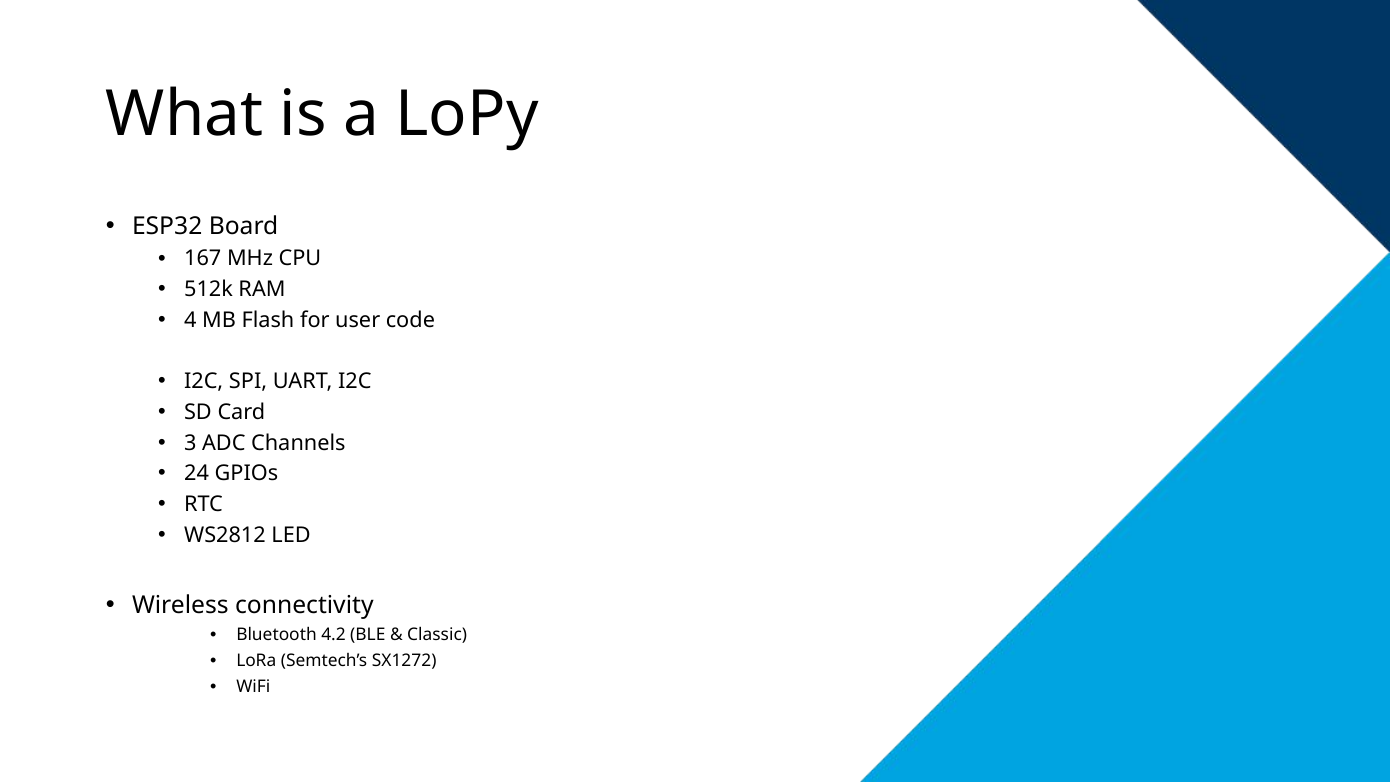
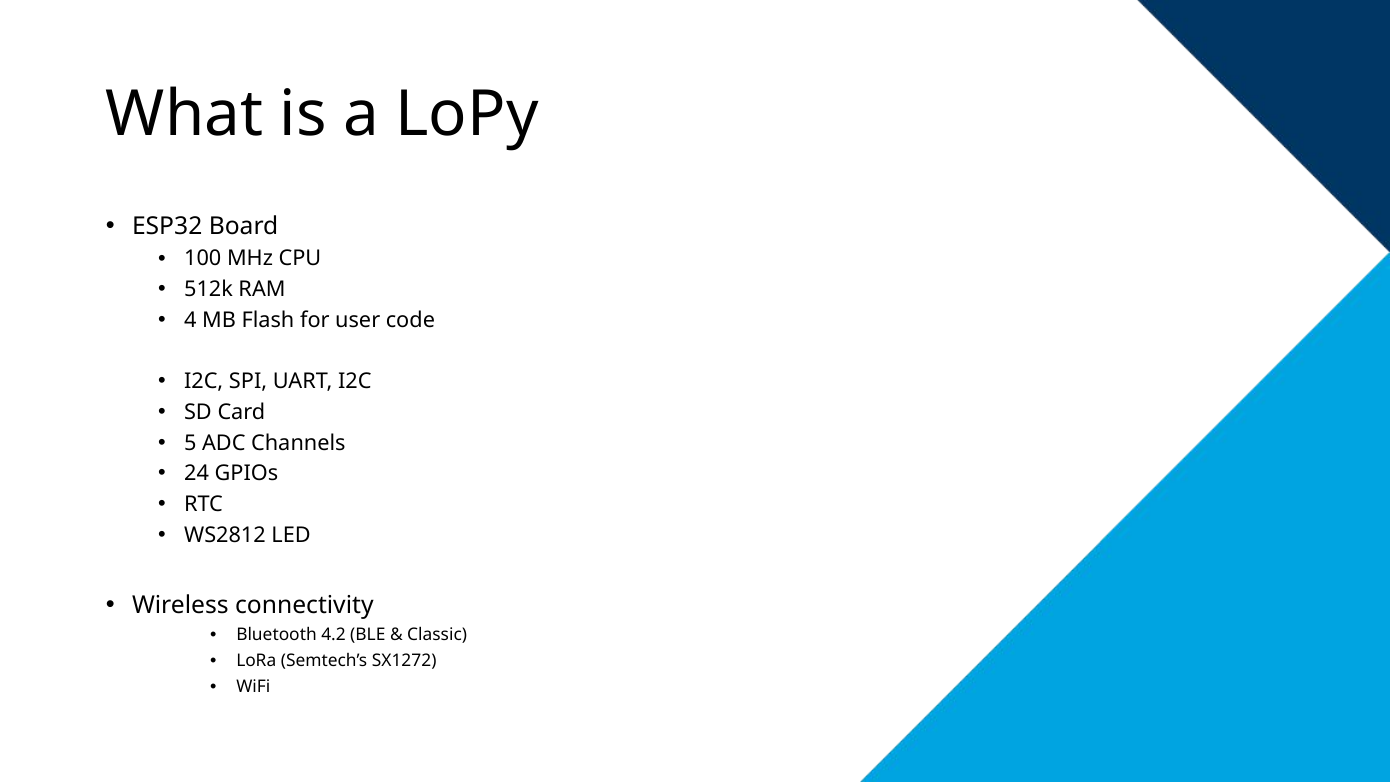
167: 167 -> 100
3: 3 -> 5
